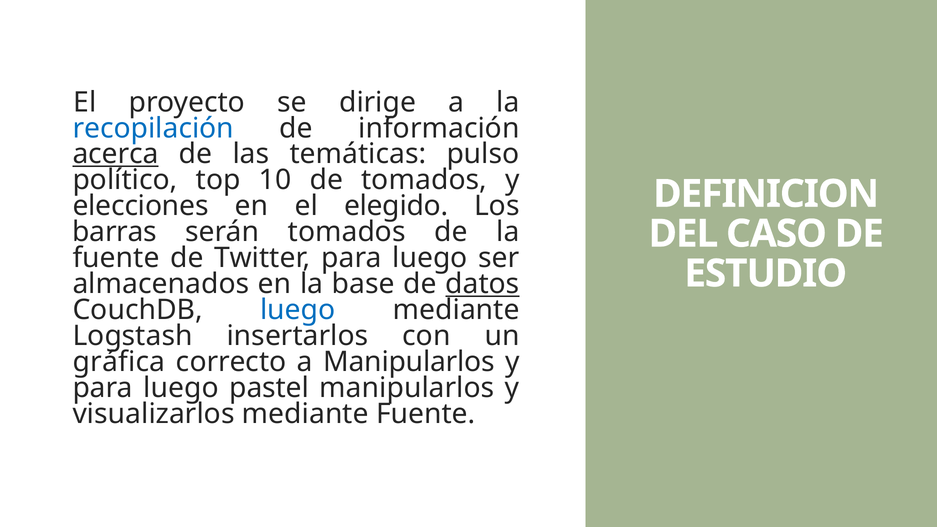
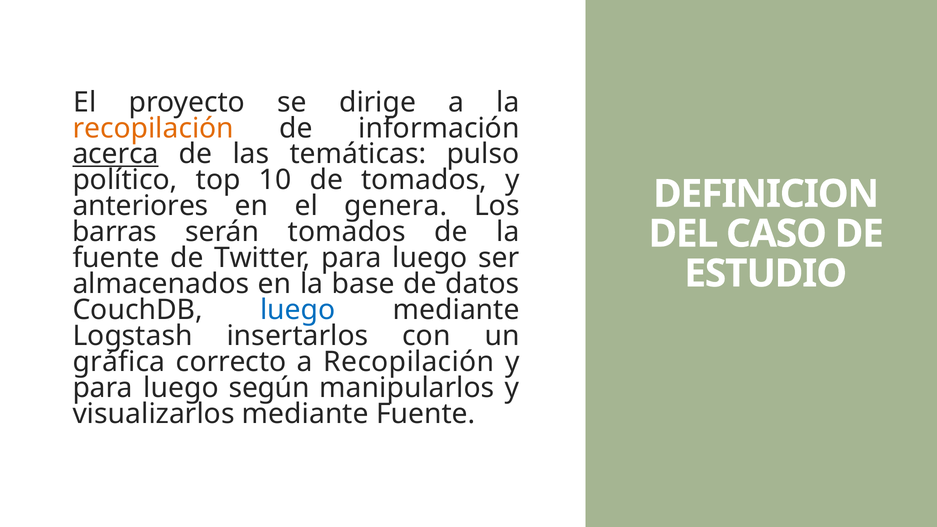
recopilación at (153, 128) colour: blue -> orange
elecciones: elecciones -> anteriores
elegido: elegido -> genera
datos underline: present -> none
a Manipularlos: Manipularlos -> Recopilación
pastel: pastel -> según
